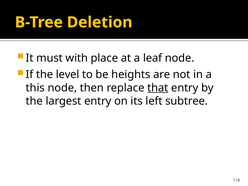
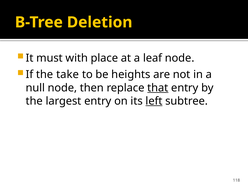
level: level -> take
this: this -> null
left underline: none -> present
